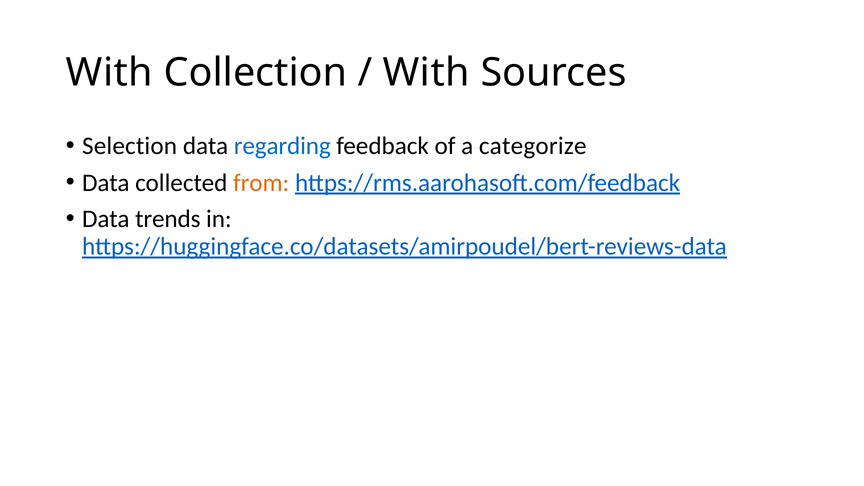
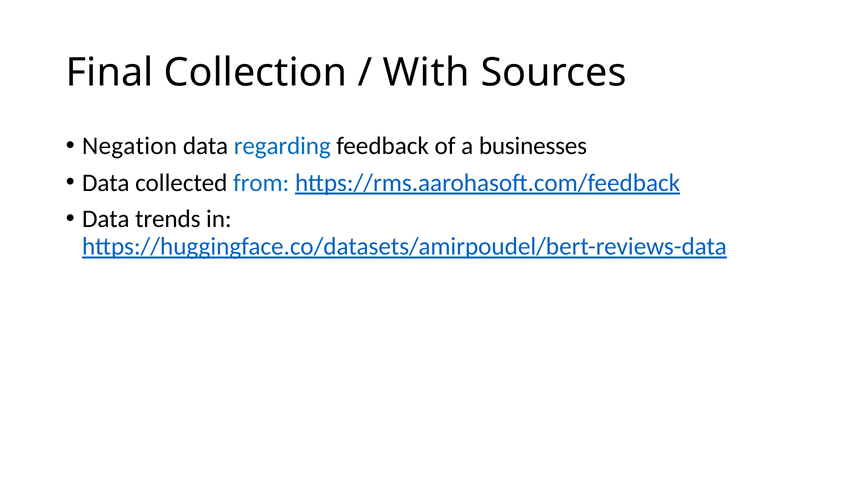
With at (109, 73): With -> Final
Selection: Selection -> Negation
categorize: categorize -> businesses
from colour: orange -> blue
